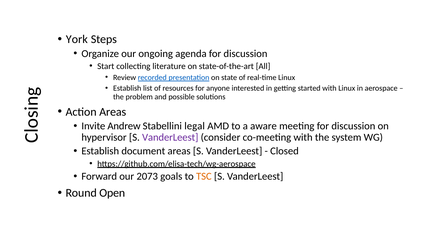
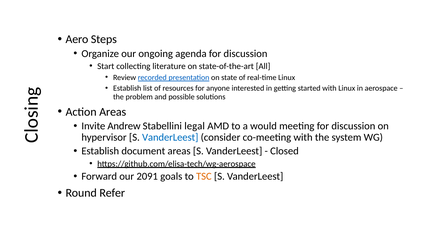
York: York -> Aero
aware: aware -> would
VanderLeest at (170, 138) colour: purple -> blue
2073: 2073 -> 2091
Open: Open -> Refer
